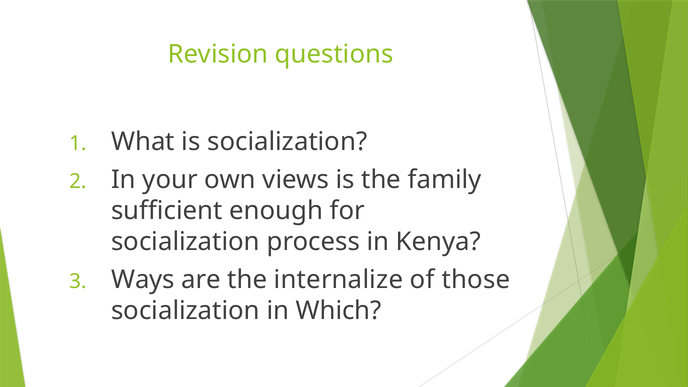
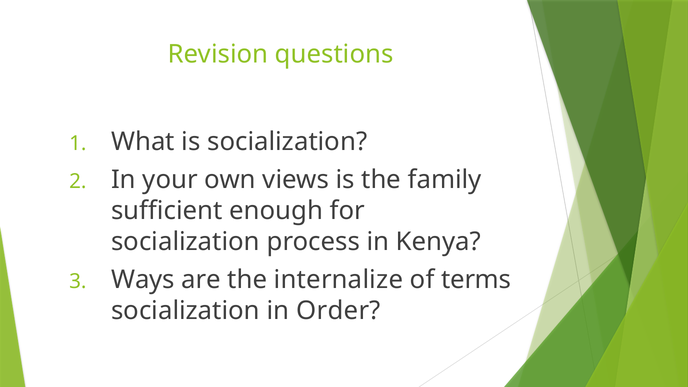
those: those -> terms
Which: Which -> Order
